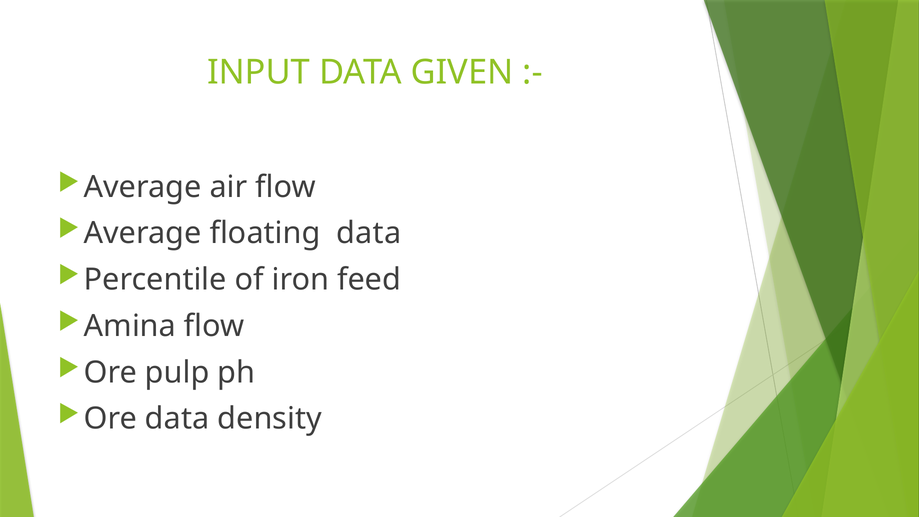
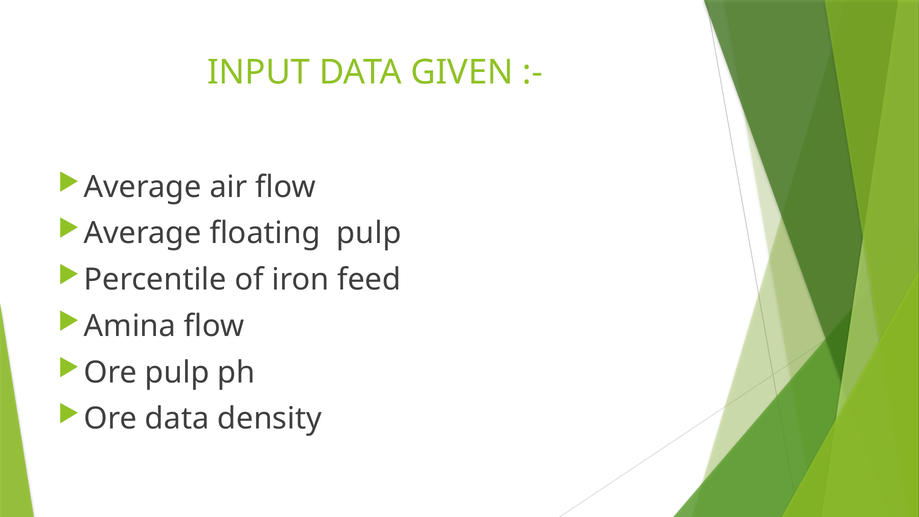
floating data: data -> pulp
